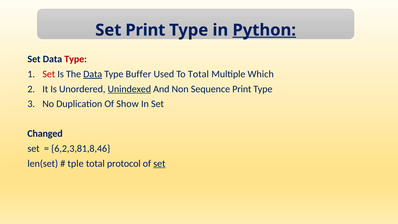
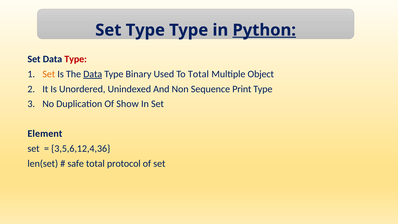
Set Print: Print -> Type
Set at (49, 74) colour: red -> orange
Buffer: Buffer -> Binary
Which: Which -> Object
Unindexed underline: present -> none
Changed: Changed -> Element
6,2,3,81,8,46: 6,2,3,81,8,46 -> 3,5,6,12,4,36
tple: tple -> safe
set at (159, 163) underline: present -> none
